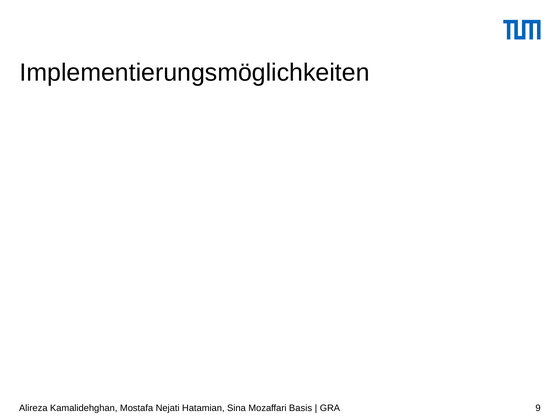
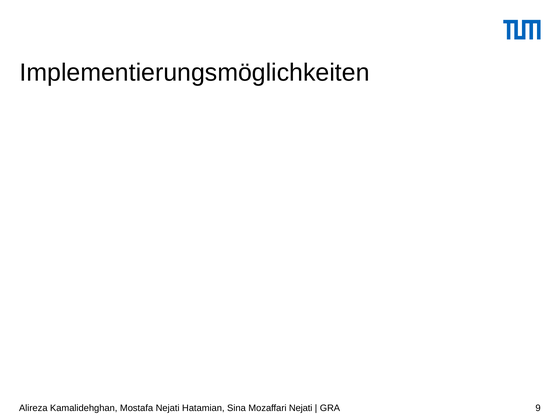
Mozaffari Basis: Basis -> Nejati
